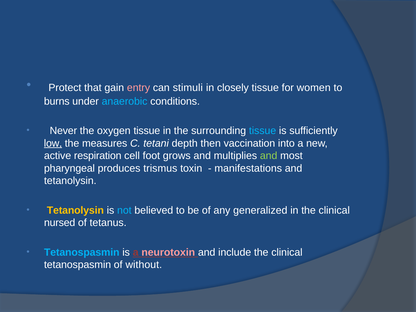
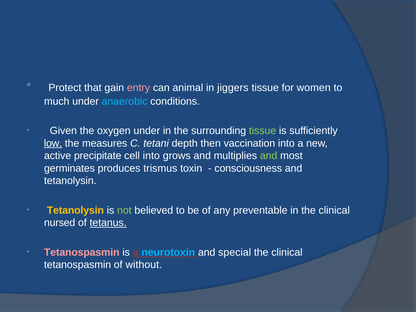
stimuli: stimuli -> animal
closely: closely -> jiggers
burns: burns -> much
Never: Never -> Given
oxygen tissue: tissue -> under
tissue at (263, 131) colour: light blue -> light green
respiration: respiration -> precipitate
cell foot: foot -> into
pharyngeal: pharyngeal -> germinates
manifestations: manifestations -> consciousness
not colour: light blue -> light green
generalized: generalized -> preventable
tetanus underline: none -> present
Tetanospasmin at (82, 252) colour: light blue -> pink
neurotoxin colour: pink -> light blue
include: include -> special
